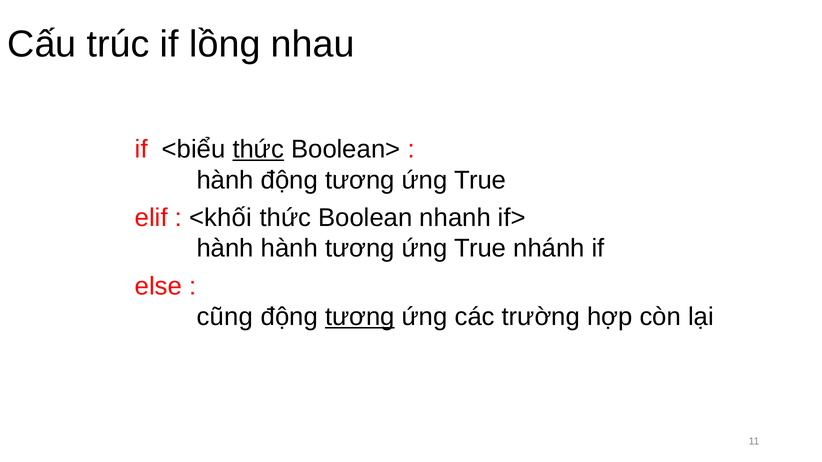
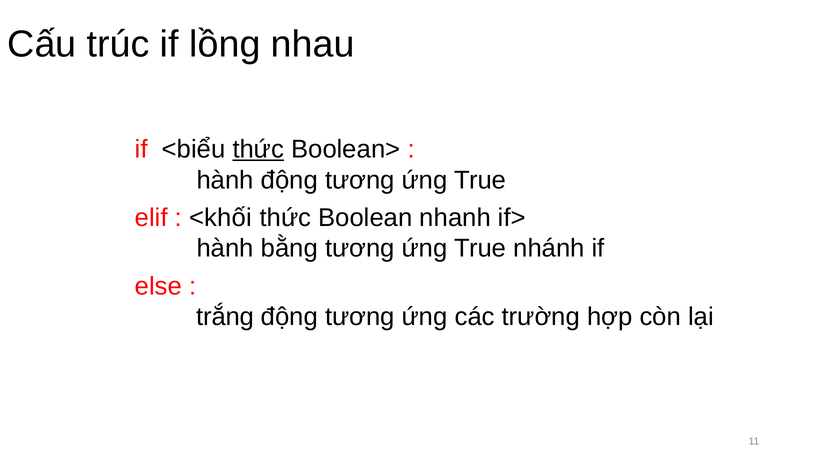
hành hành: hành -> bằng
cũng: cũng -> trắng
tương at (360, 317) underline: present -> none
